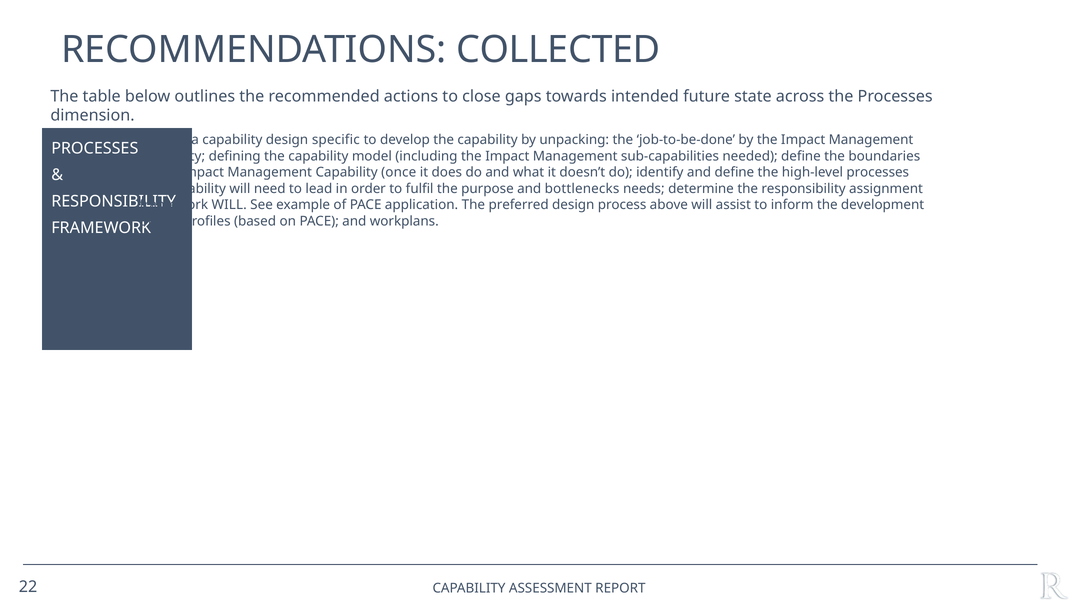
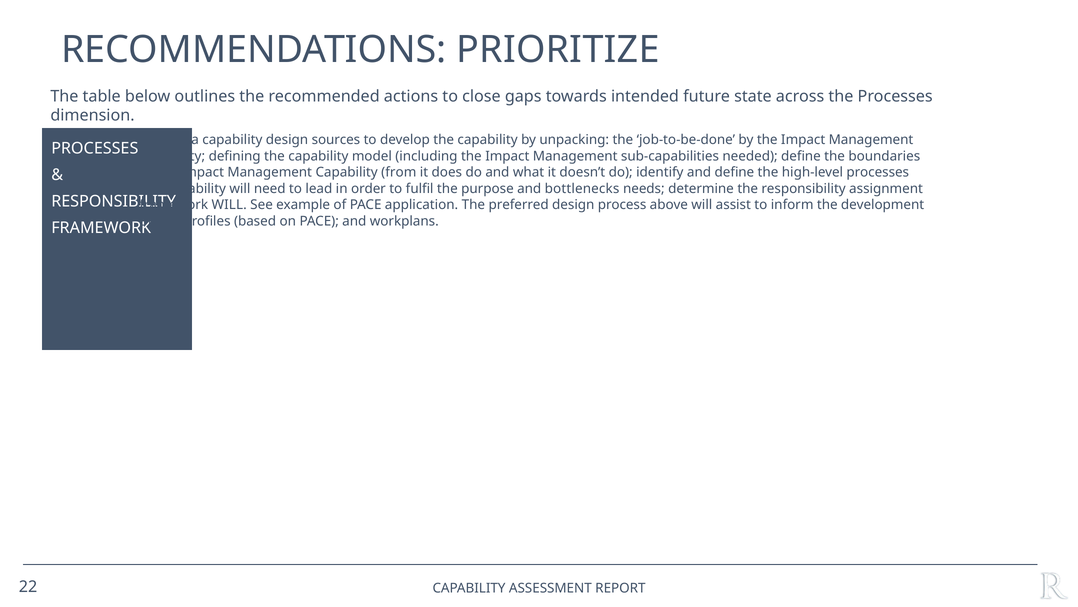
COLLECTED: COLLECTED -> PRIORITIZE
specific: specific -> sources
once: once -> from
